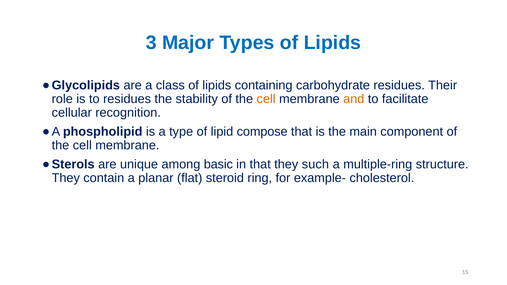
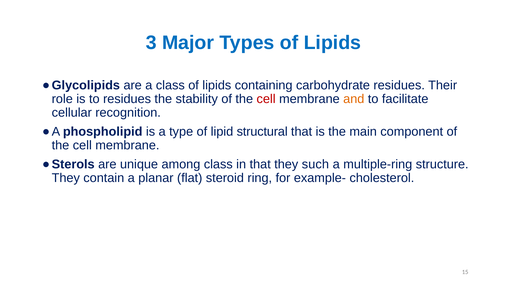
cell at (266, 99) colour: orange -> red
compose: compose -> structural
among basic: basic -> class
